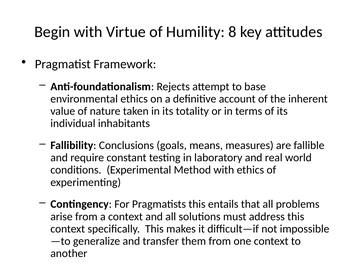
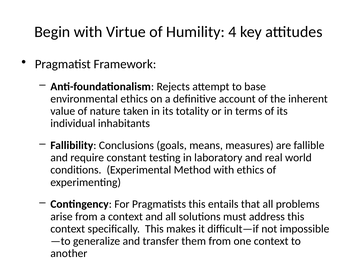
8: 8 -> 4
